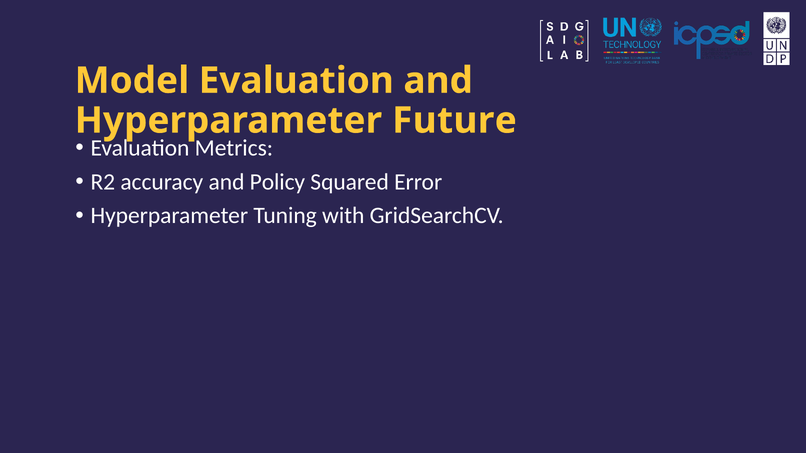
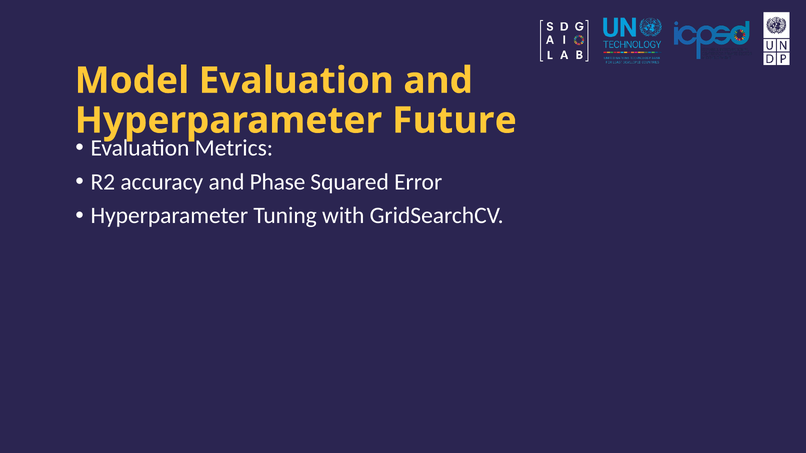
Policy: Policy -> Phase
